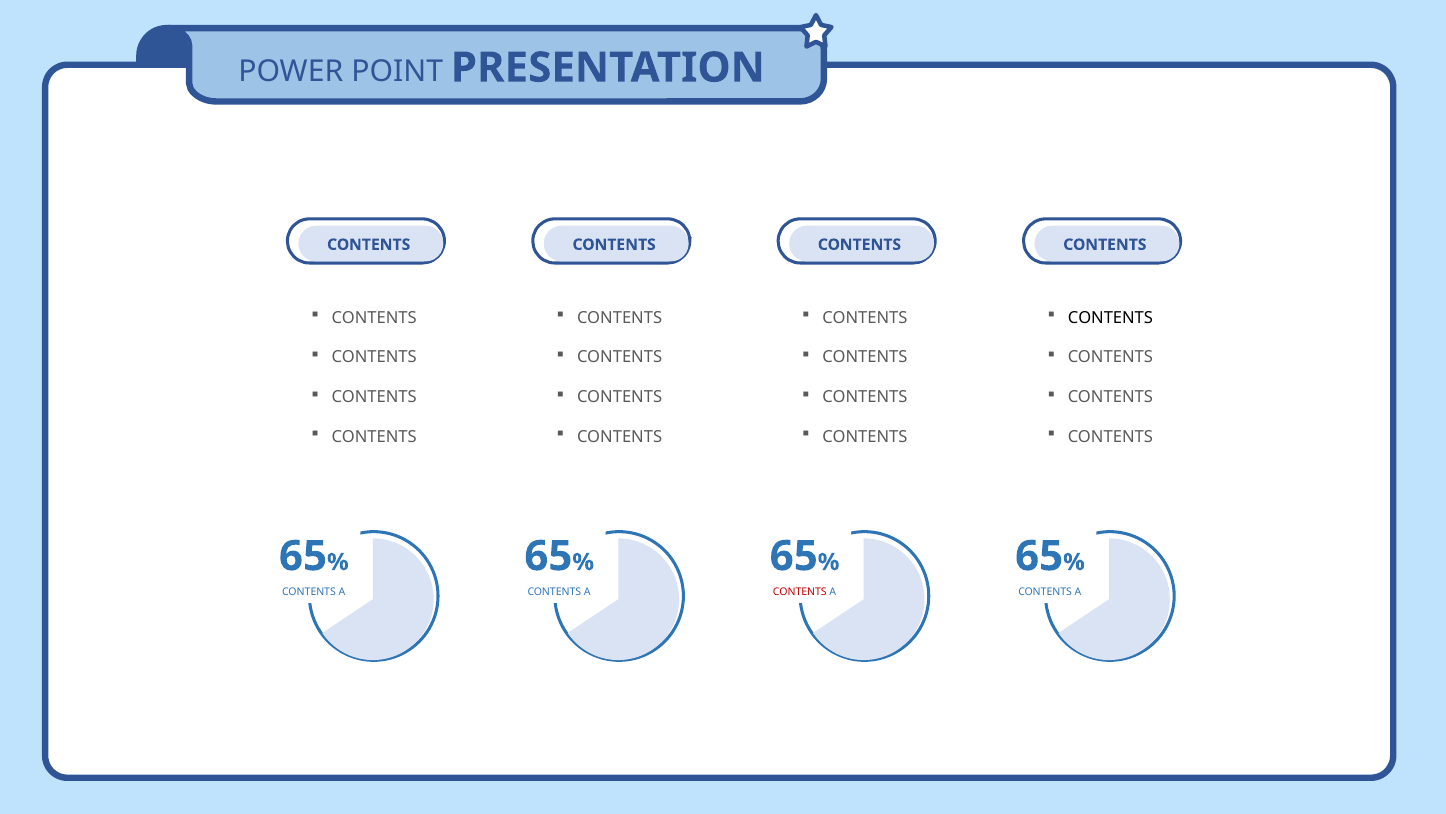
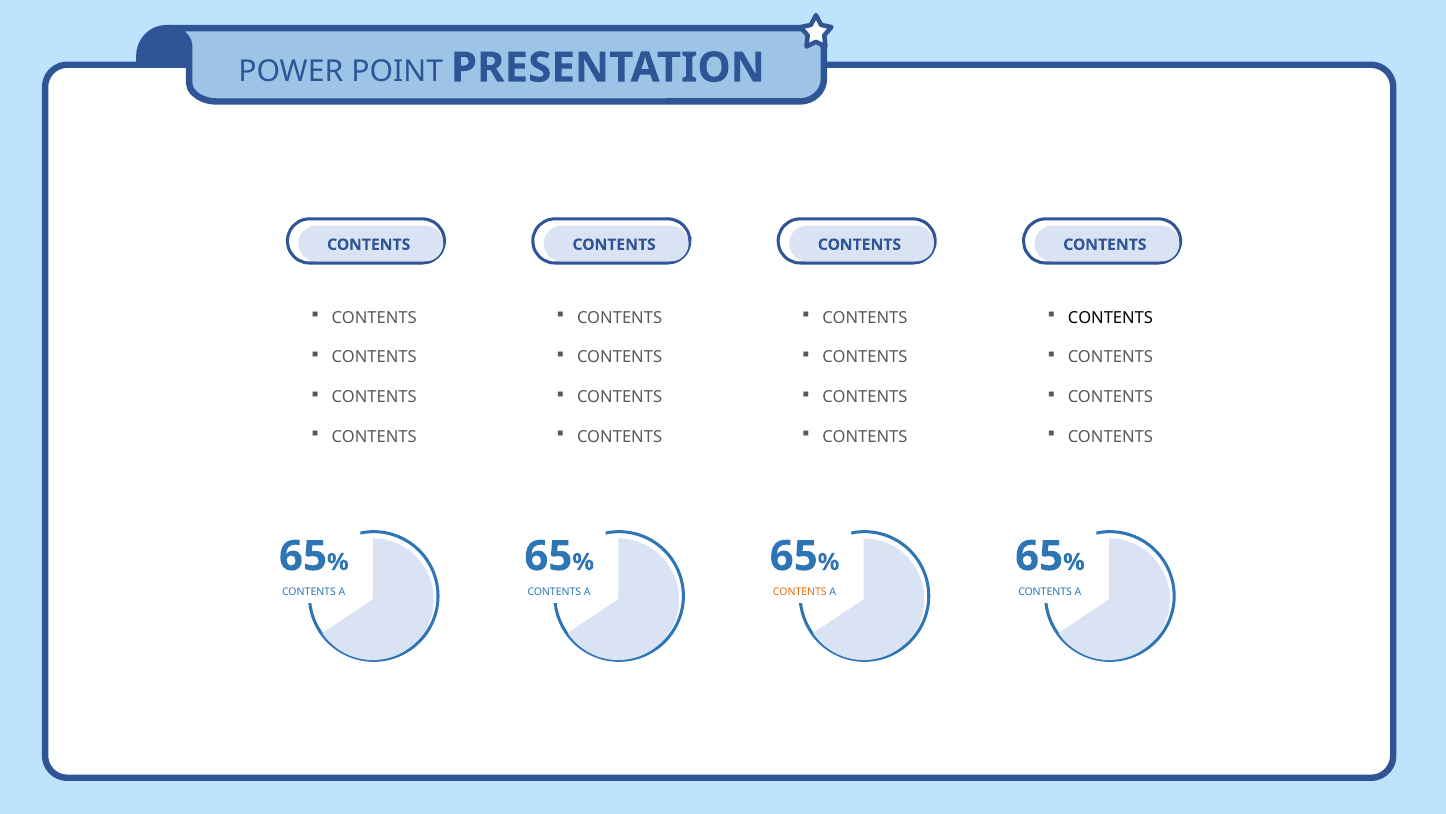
CONTENTS at (800, 592) colour: red -> orange
